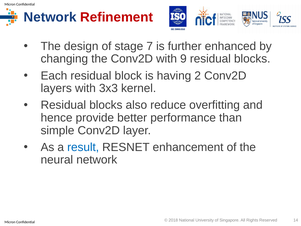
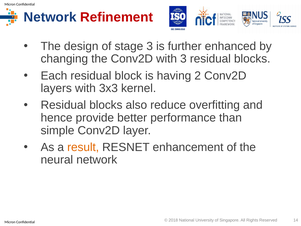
stage 7: 7 -> 3
with 9: 9 -> 3
result colour: blue -> orange
